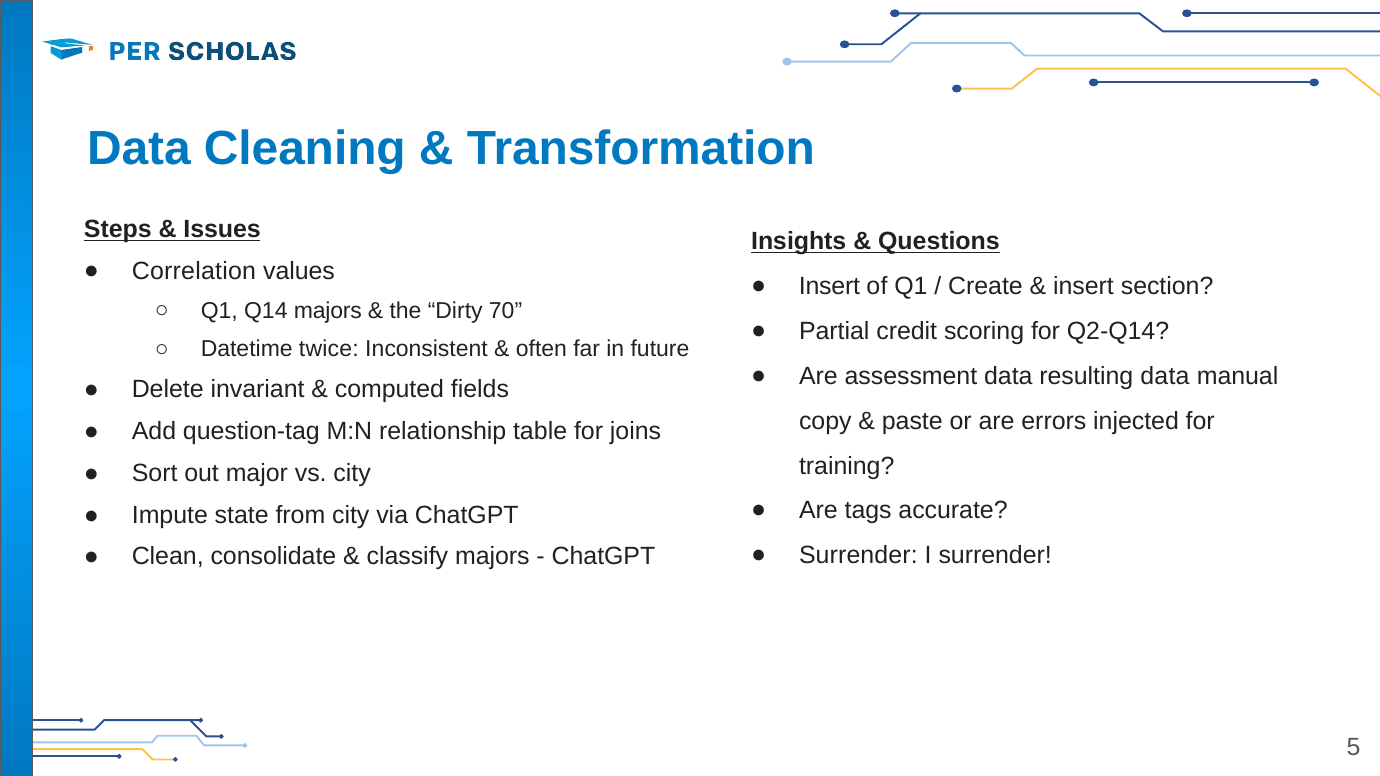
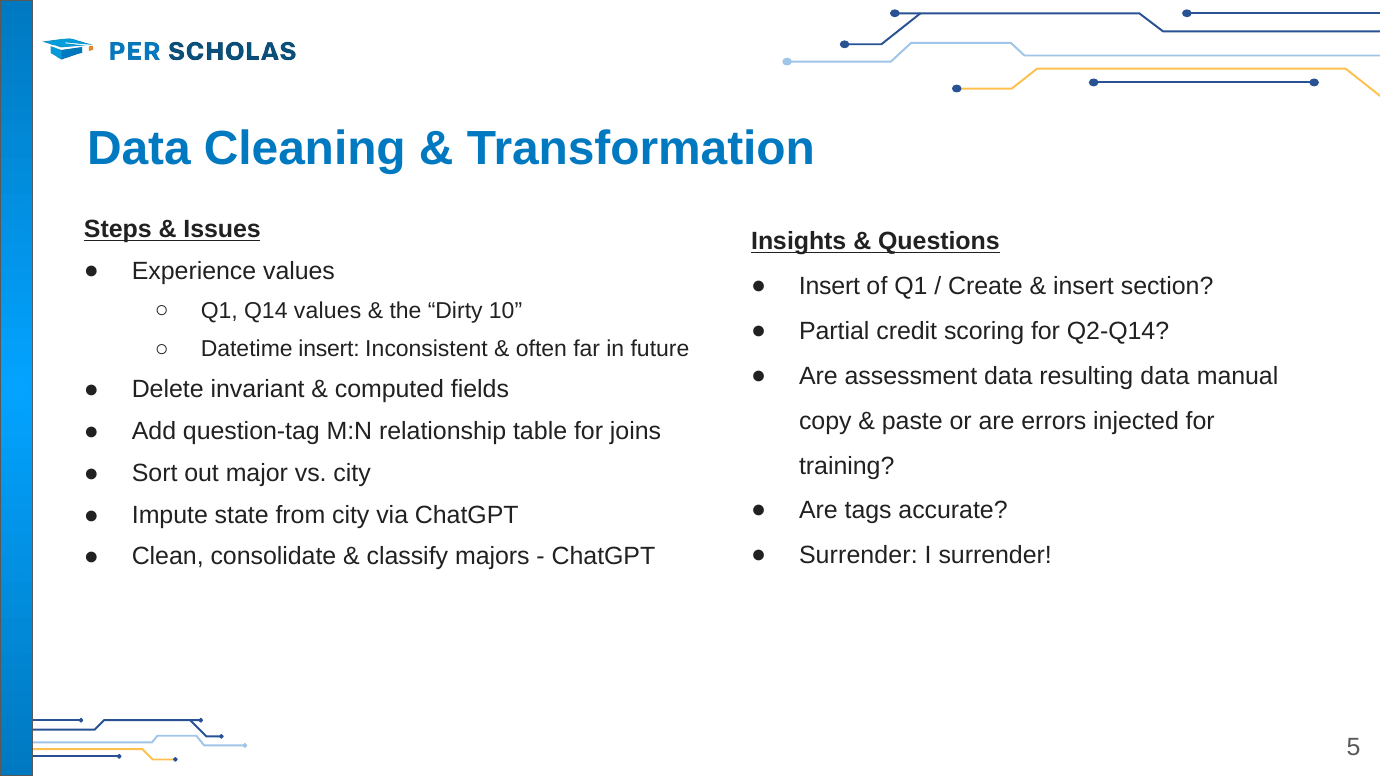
Correlation: Correlation -> Experience
Q14 majors: majors -> values
70: 70 -> 10
Datetime twice: twice -> insert
